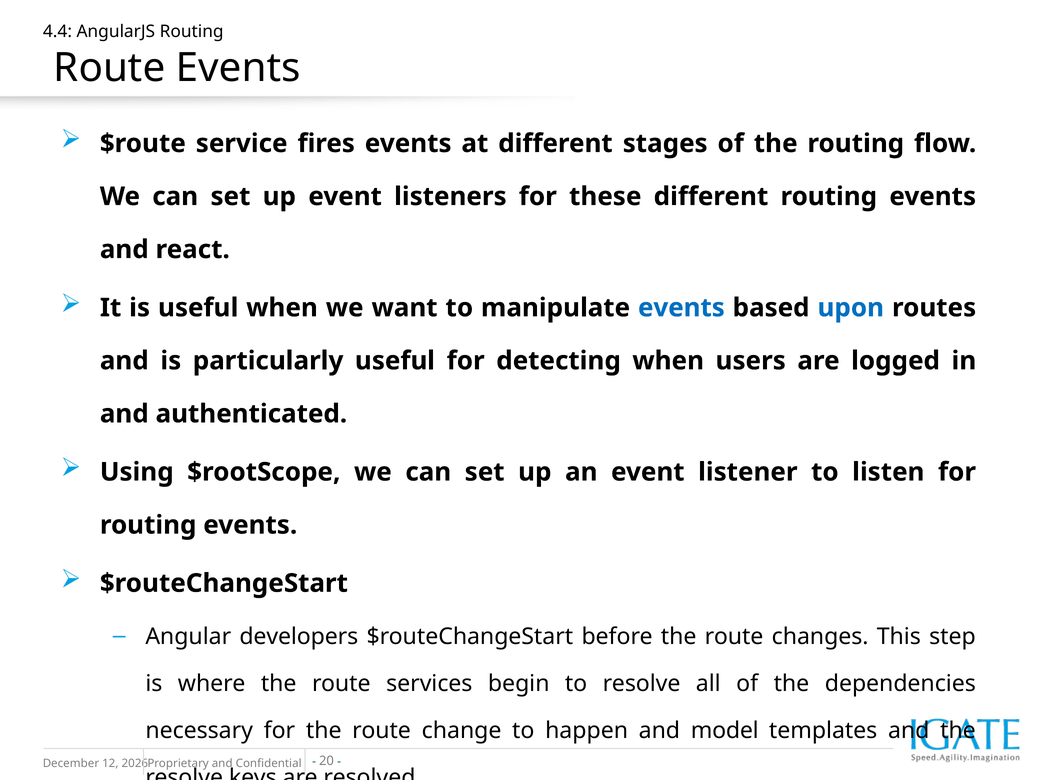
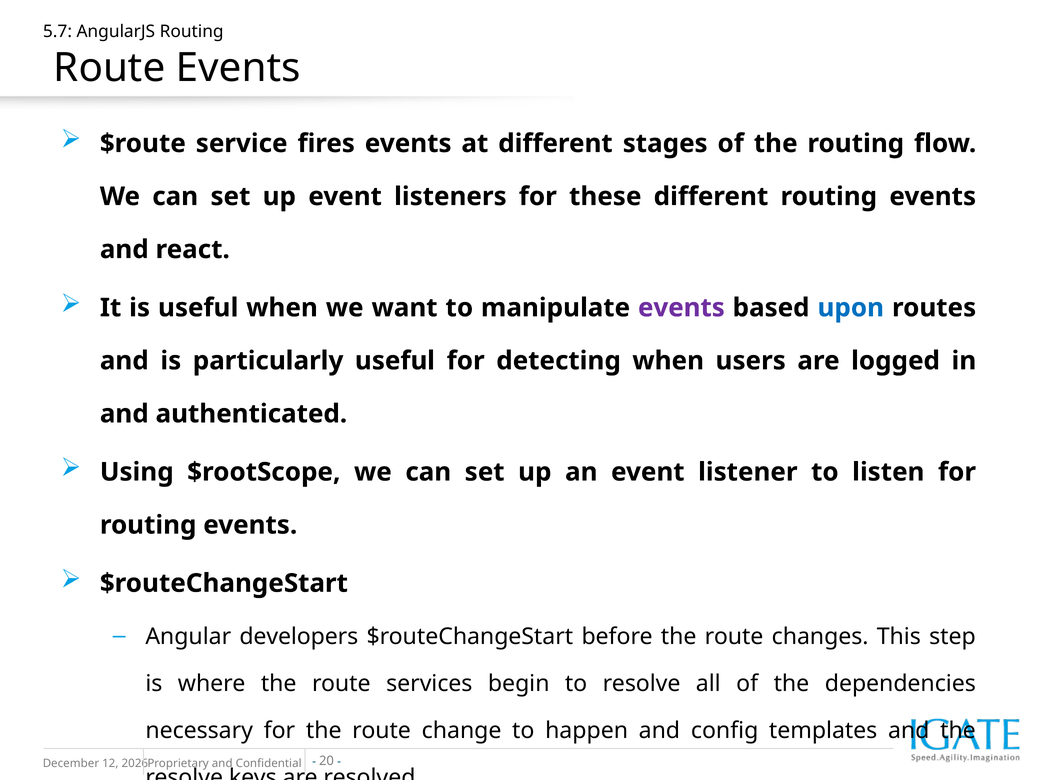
4.4: 4.4 -> 5.7
events at (681, 308) colour: blue -> purple
model: model -> config
